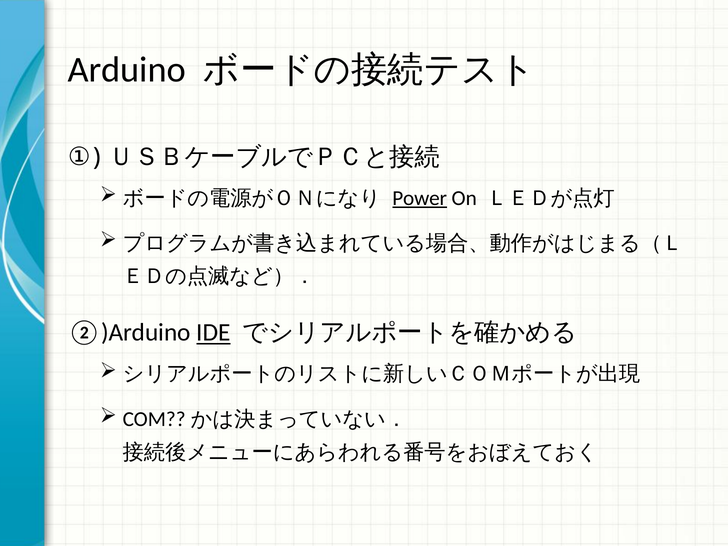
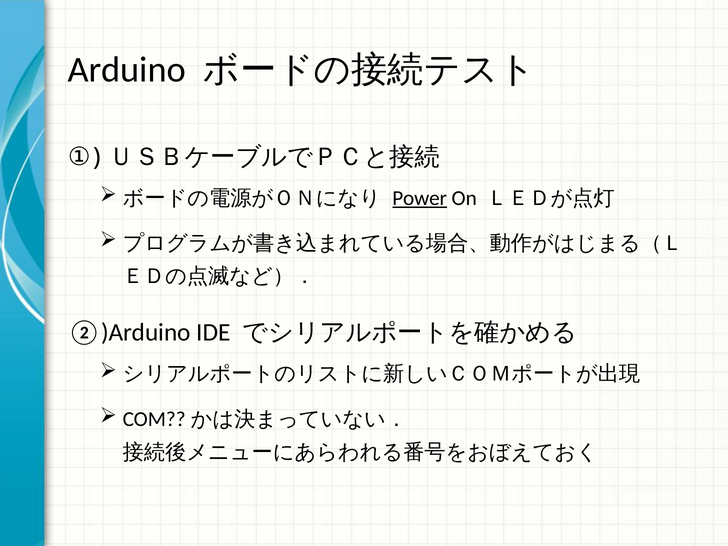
IDE underline: present -> none
